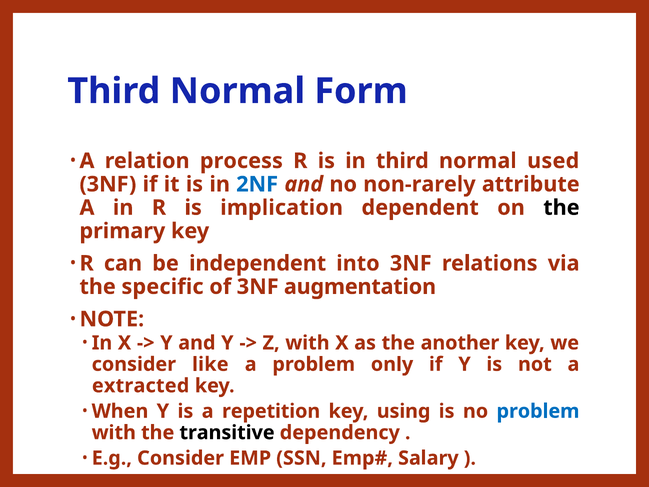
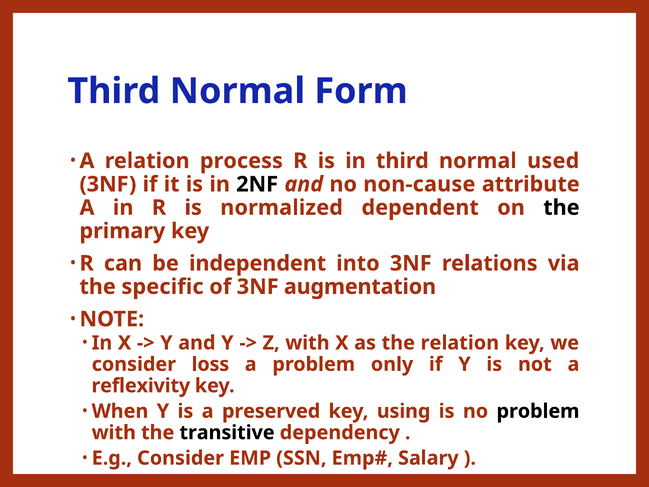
2NF colour: blue -> black
non-rarely: non-rarely -> non-cause
implication: implication -> normalized
the another: another -> relation
like: like -> loss
extracted: extracted -> reflexivity
repetition: repetition -> preserved
problem at (538, 411) colour: blue -> black
